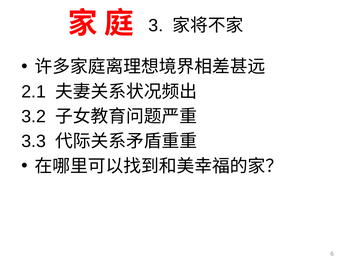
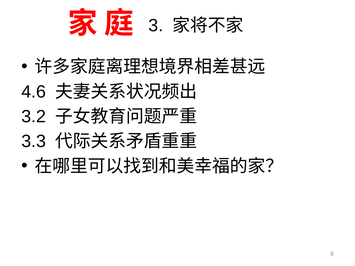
2.1: 2.1 -> 4.6
